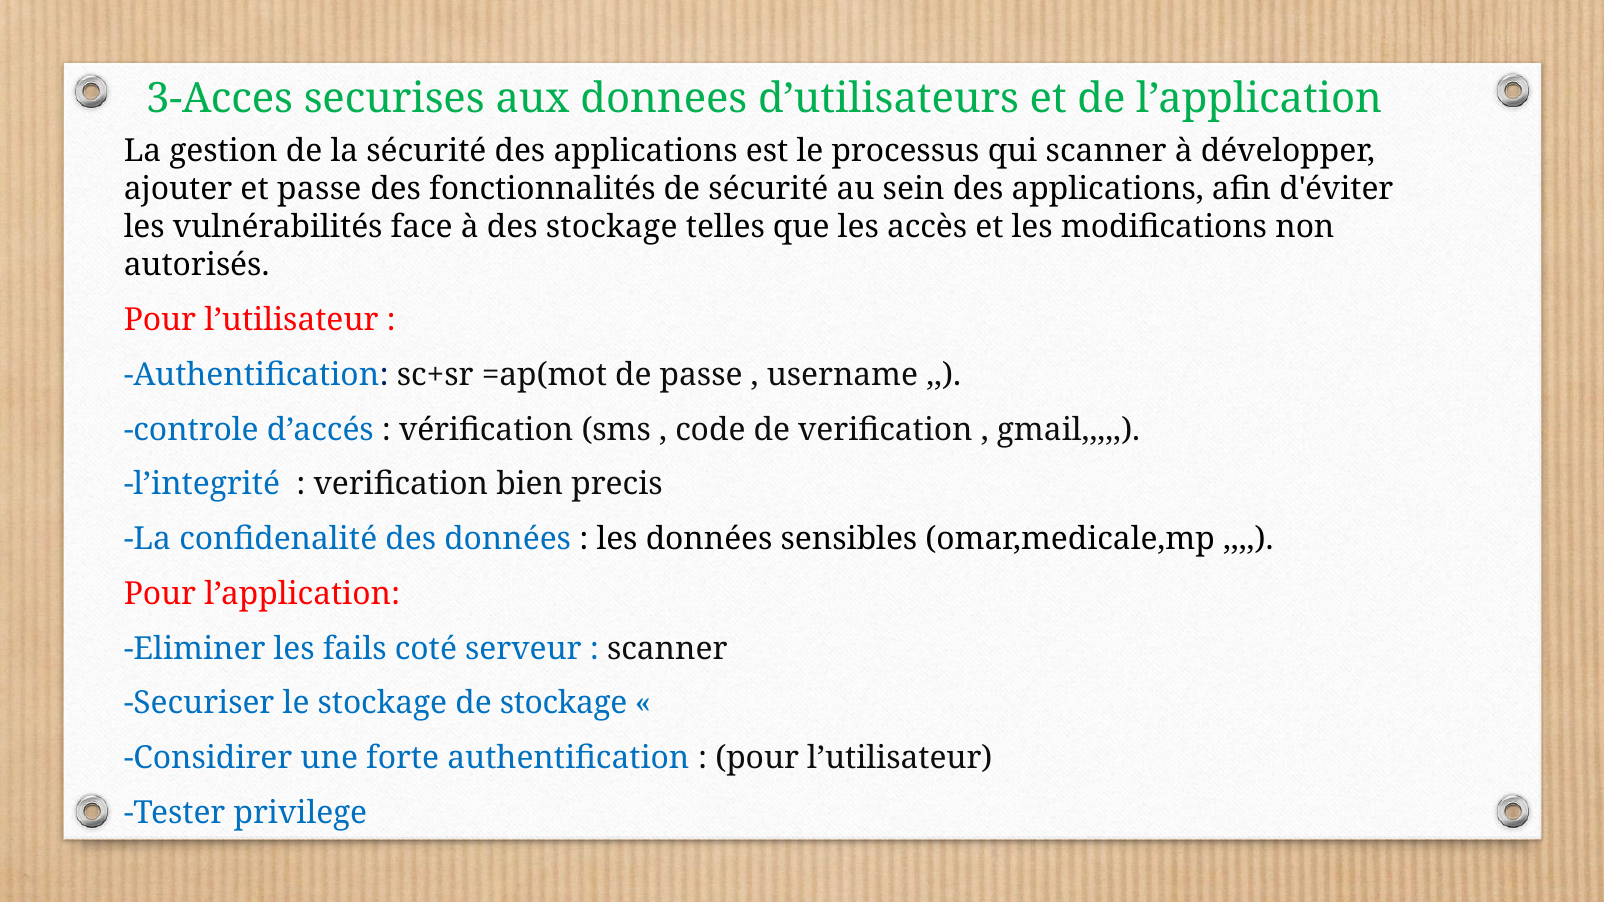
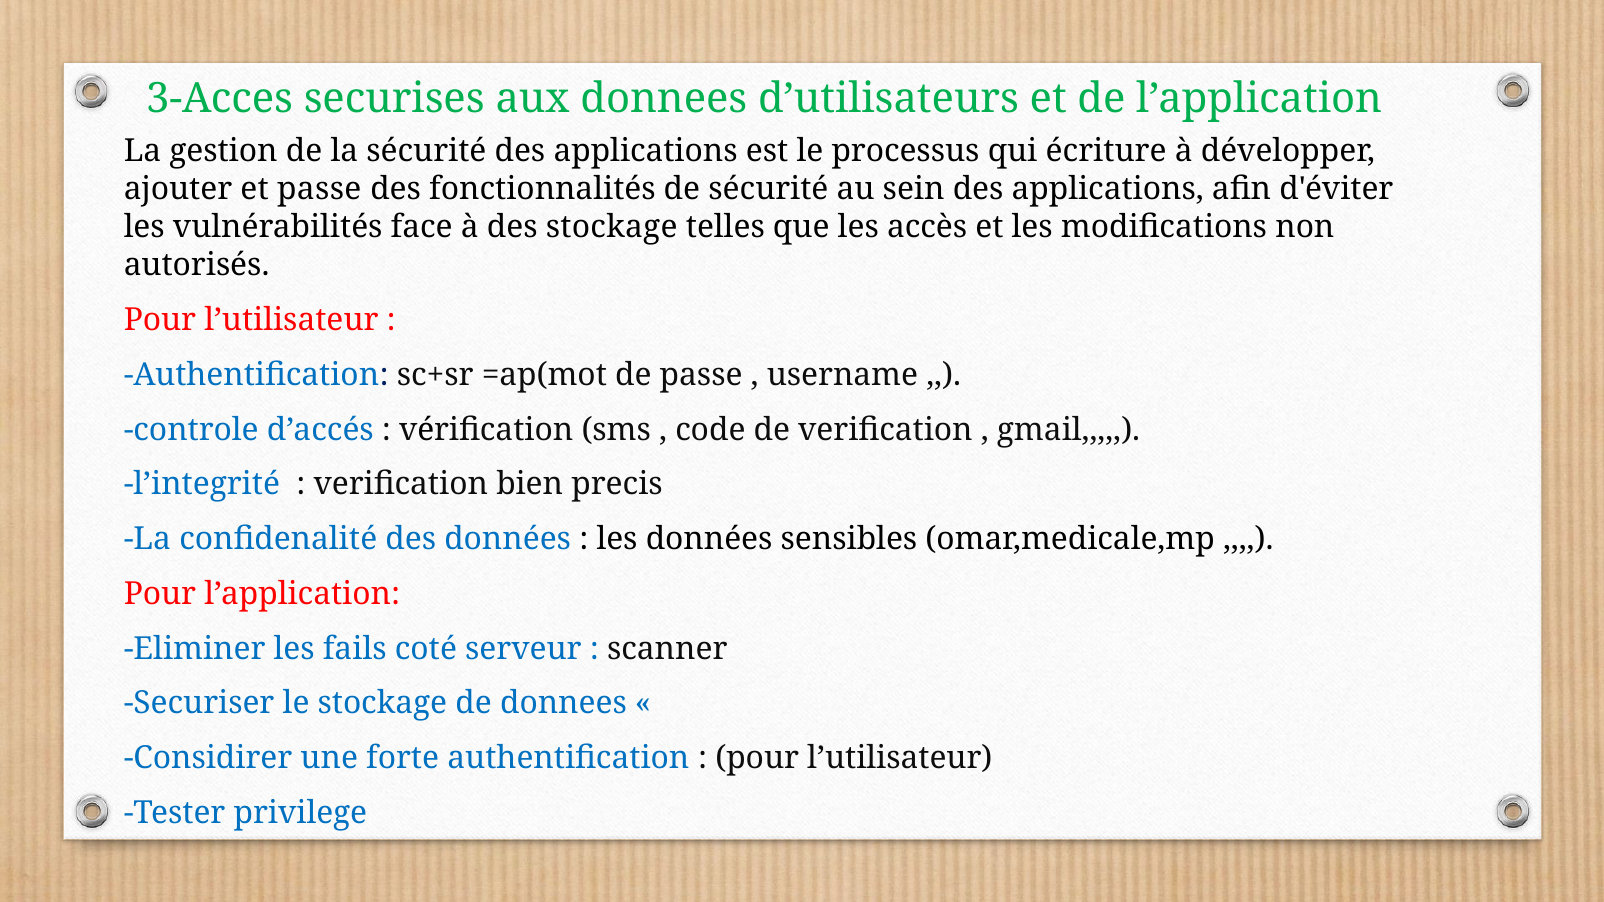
qui scanner: scanner -> écriture
de stockage: stockage -> donnees
